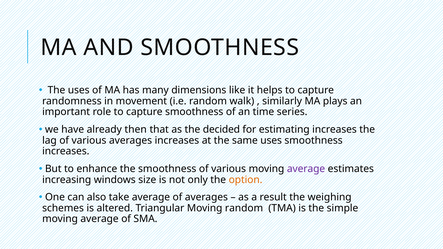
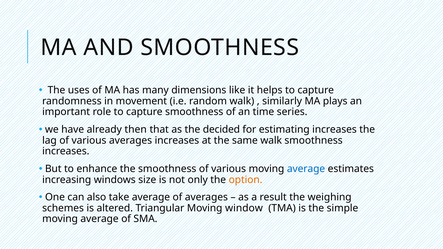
same uses: uses -> walk
average at (306, 169) colour: purple -> blue
Moving random: random -> window
